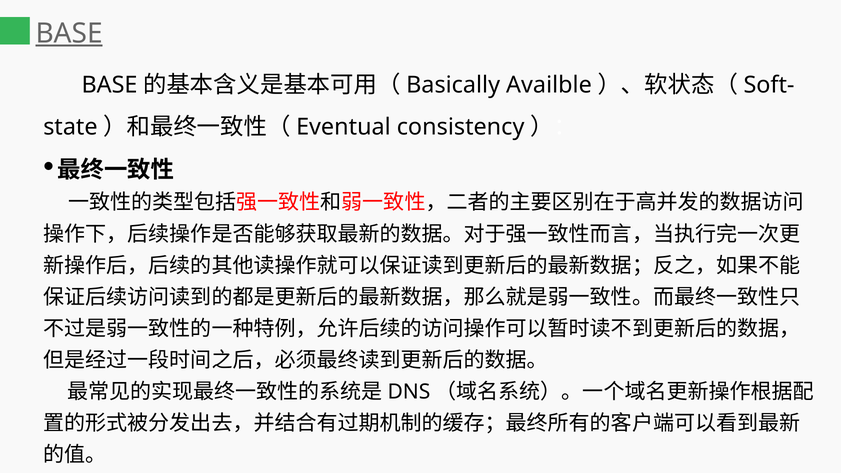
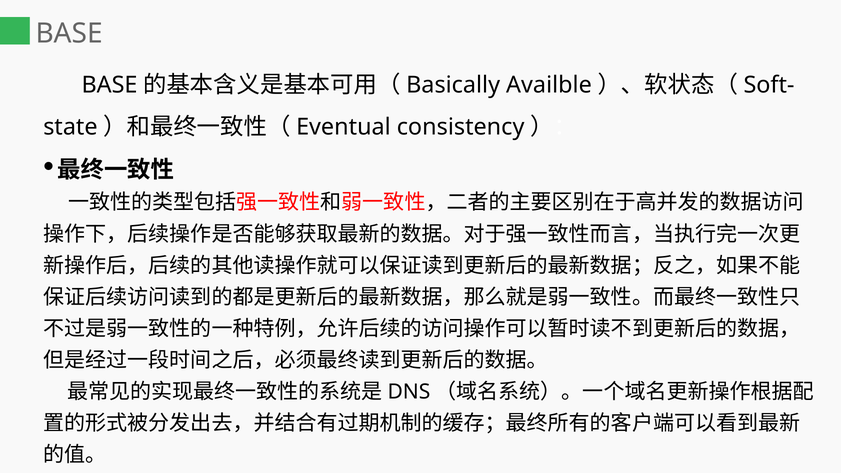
BASE at (69, 34) underline: present -> none
